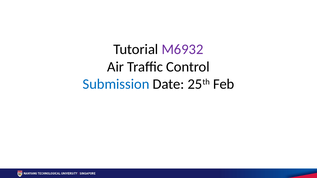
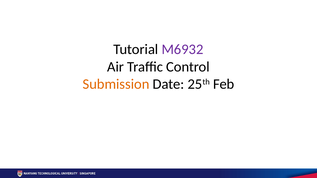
Submission colour: blue -> orange
